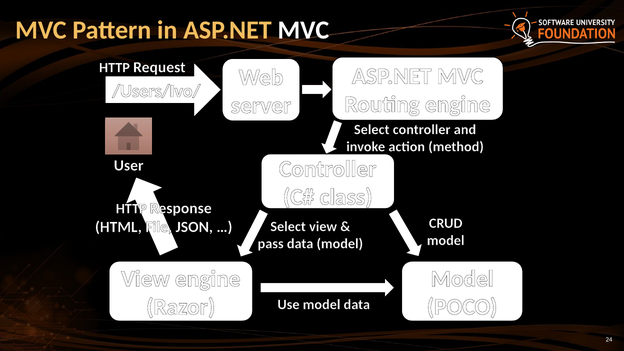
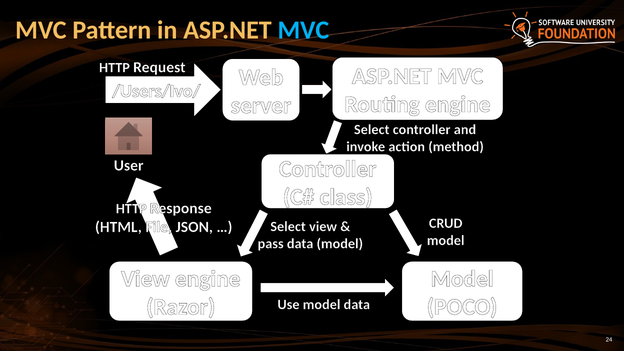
MVC at (303, 30) colour: white -> light blue
